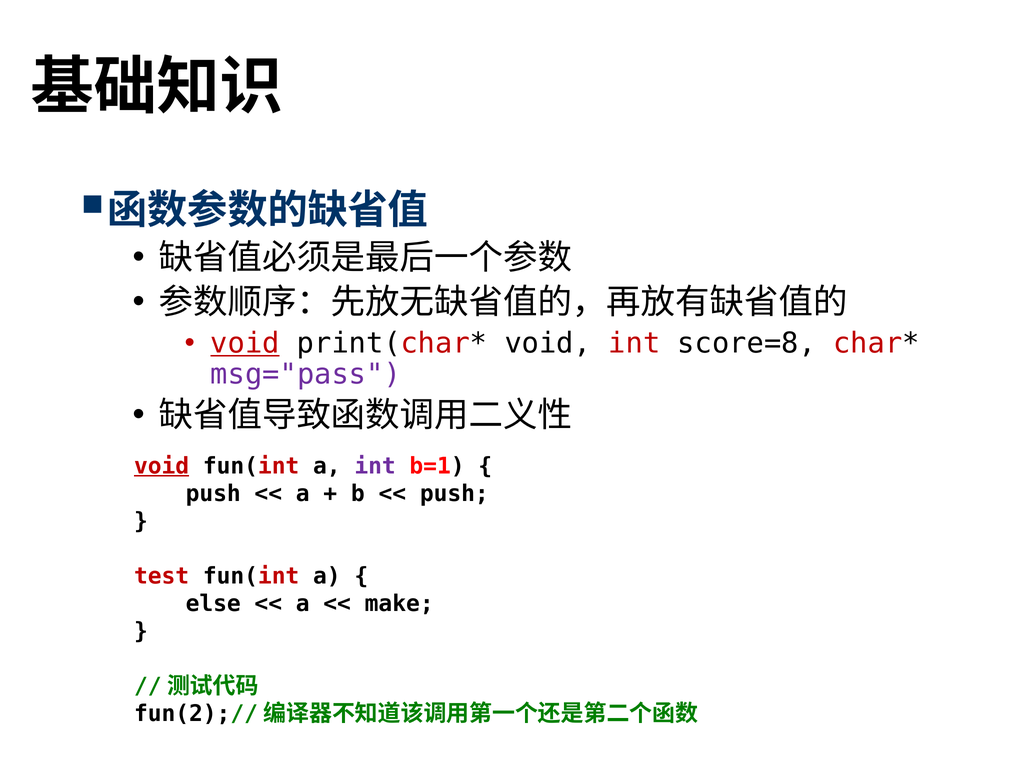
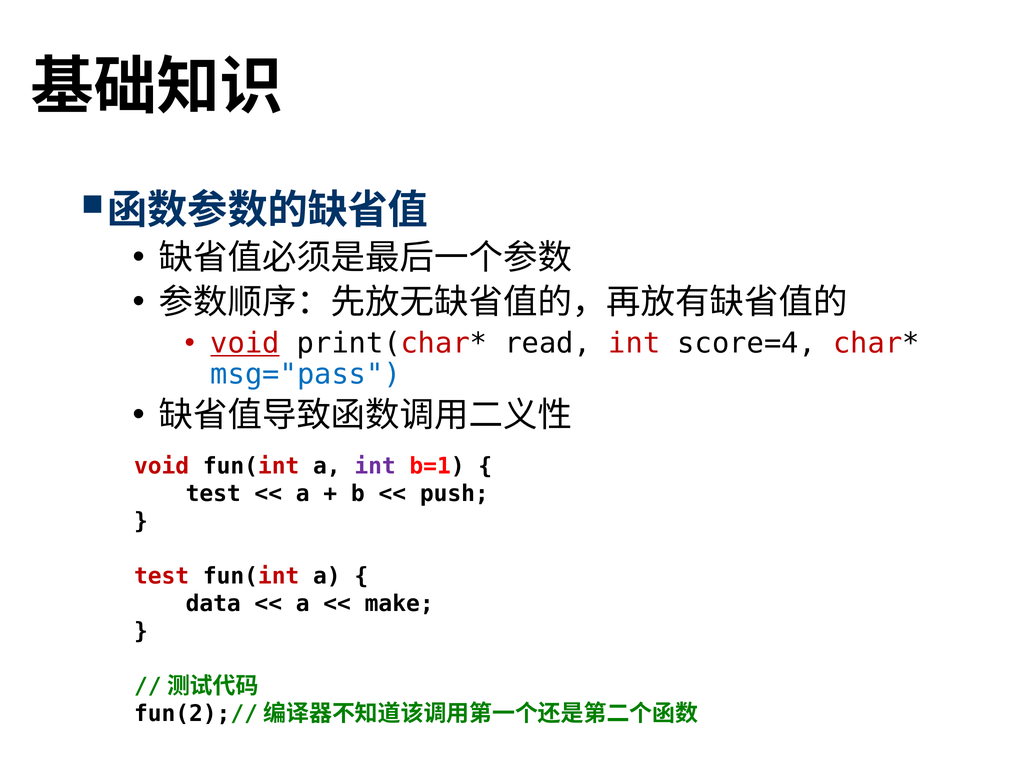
void at (548, 344): void -> read
score=8: score=8 -> score=4
msg="pass colour: purple -> blue
void at (162, 466) underline: present -> none
push at (213, 494): push -> test
else: else -> data
